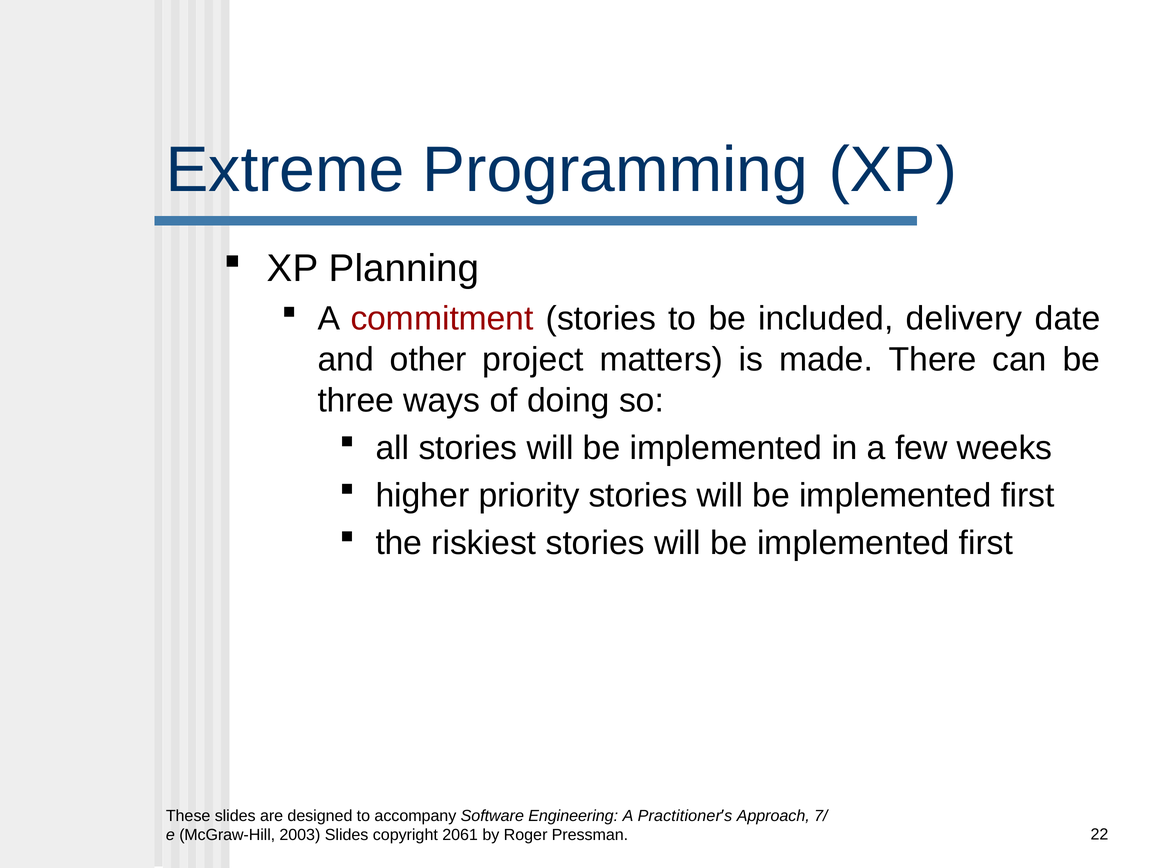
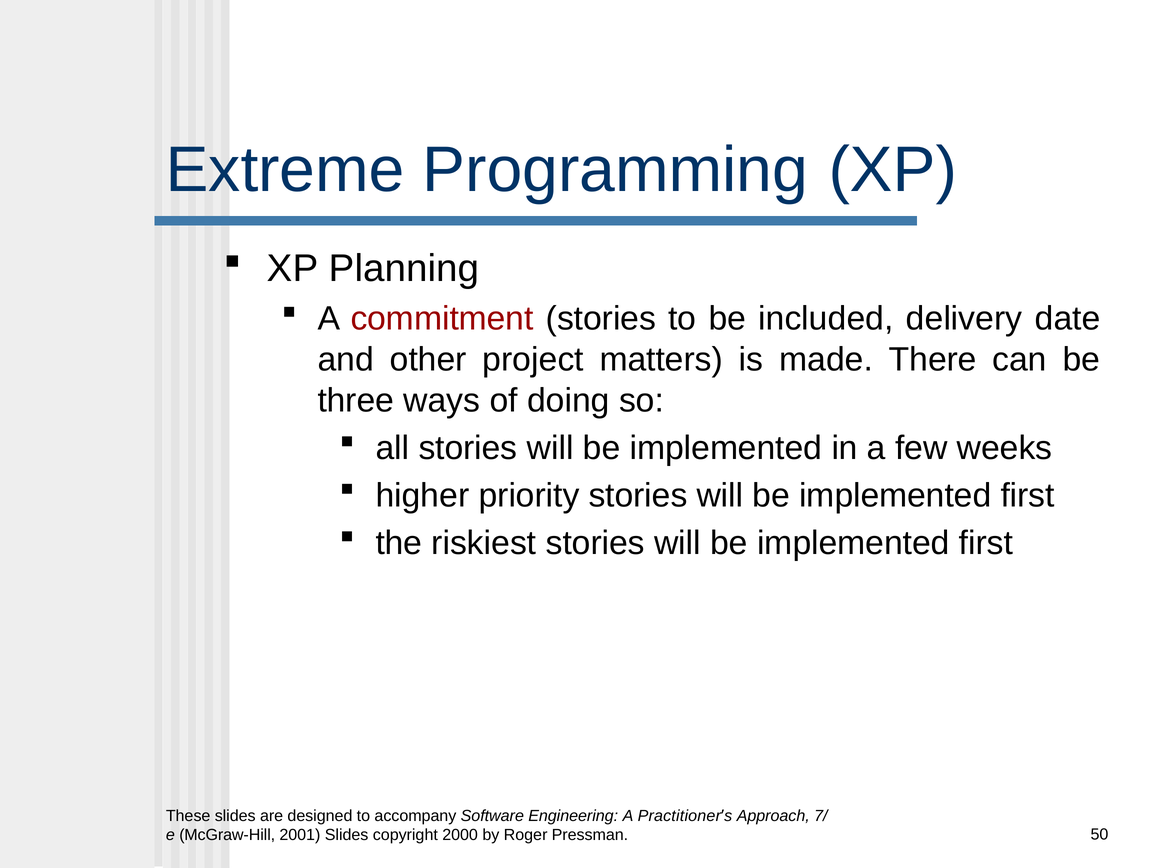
2003: 2003 -> 2001
2061: 2061 -> 2000
22: 22 -> 50
